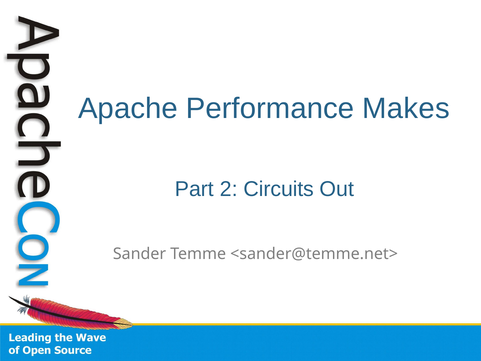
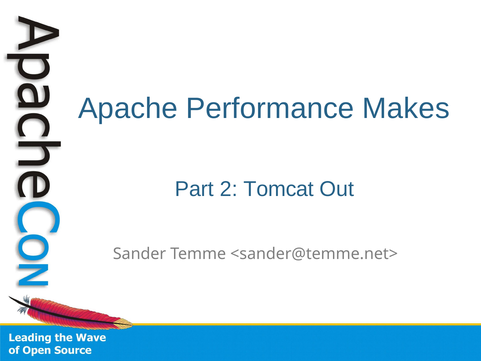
Circuits: Circuits -> Tomcat
